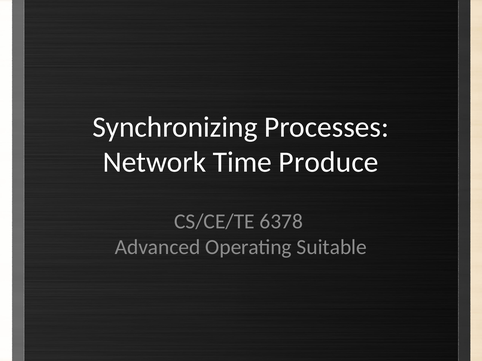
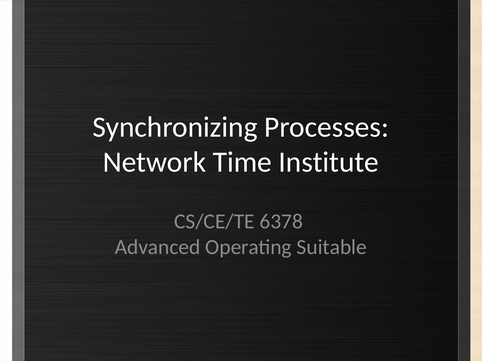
Produce: Produce -> Institute
